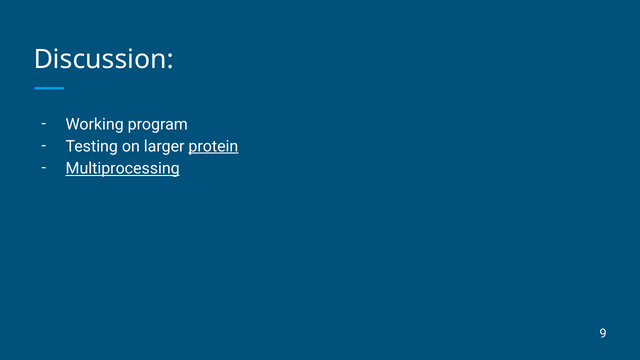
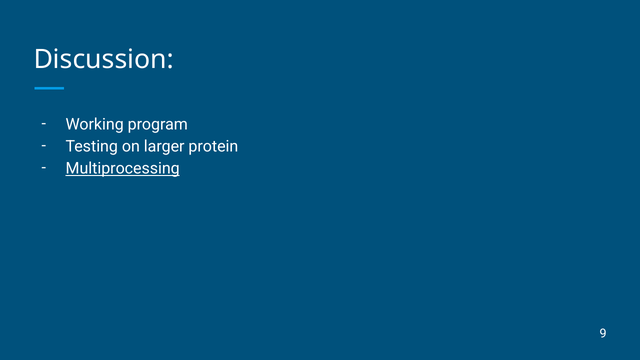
protein underline: present -> none
